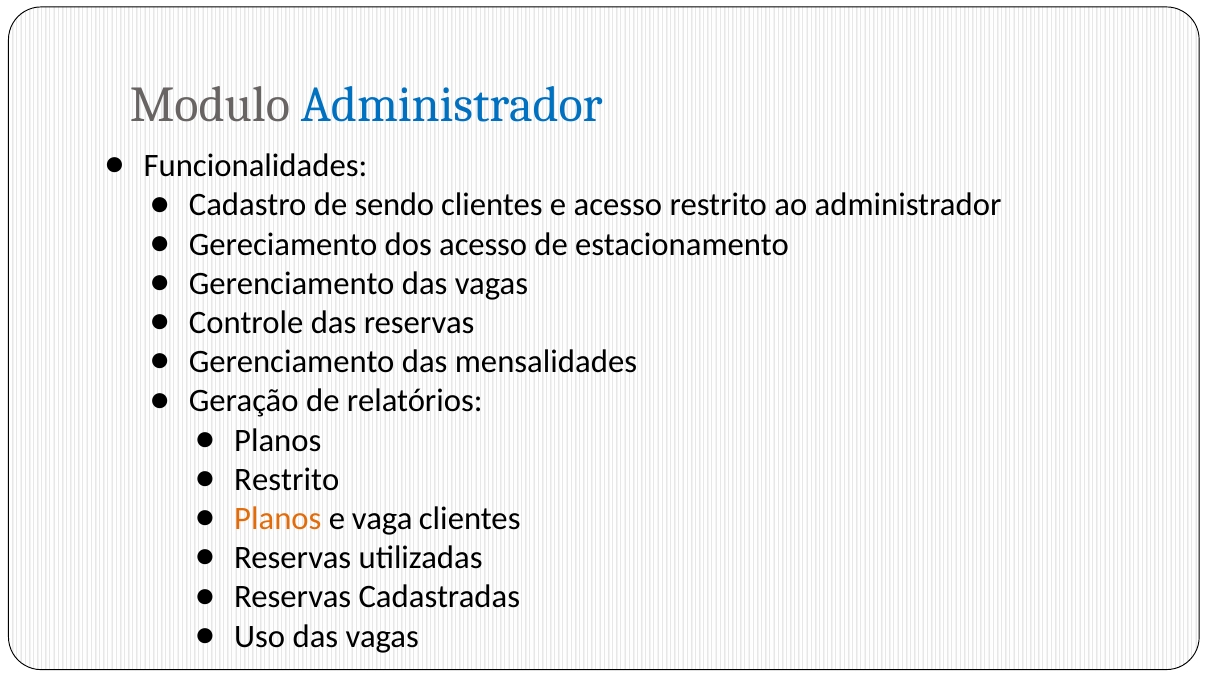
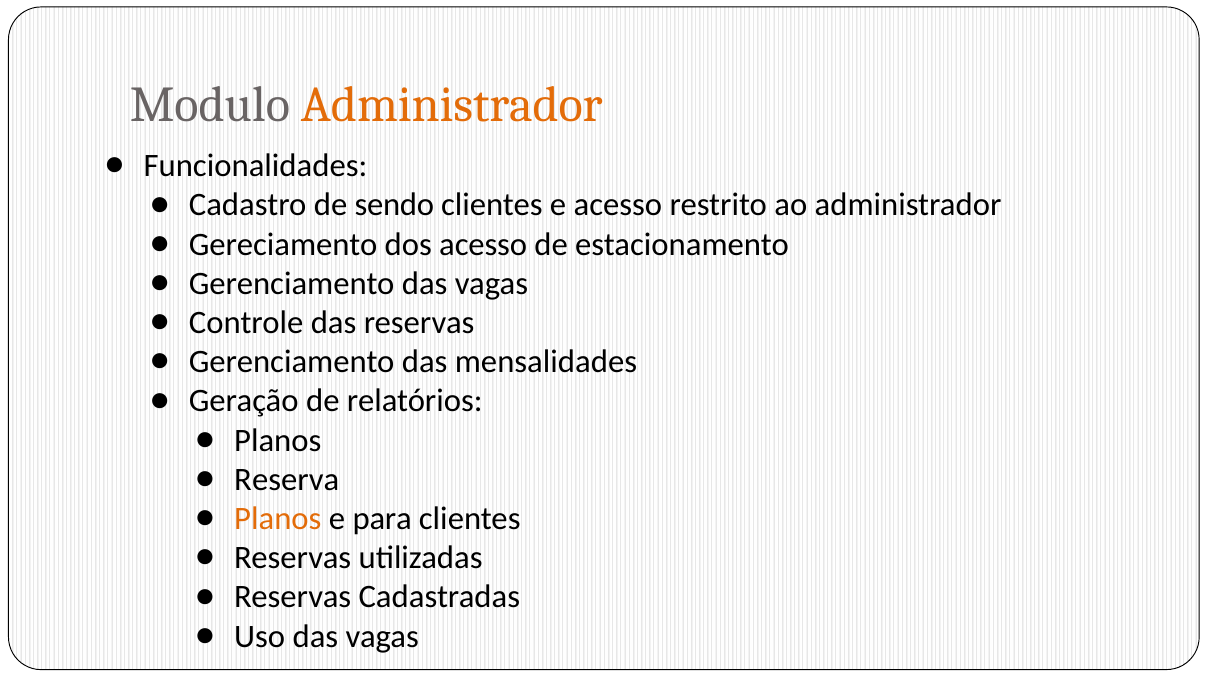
Administrador at (452, 105) colour: blue -> orange
Restrito at (287, 480): Restrito -> Reserva
vaga: vaga -> para
